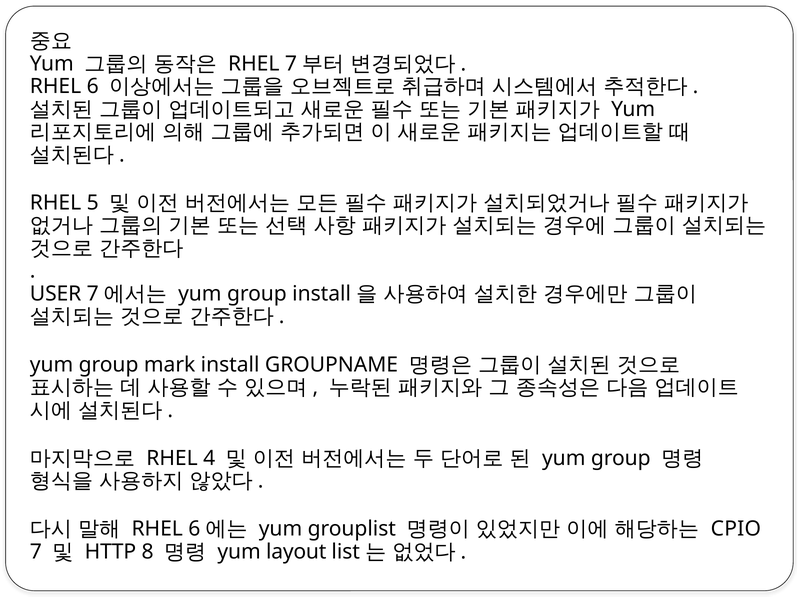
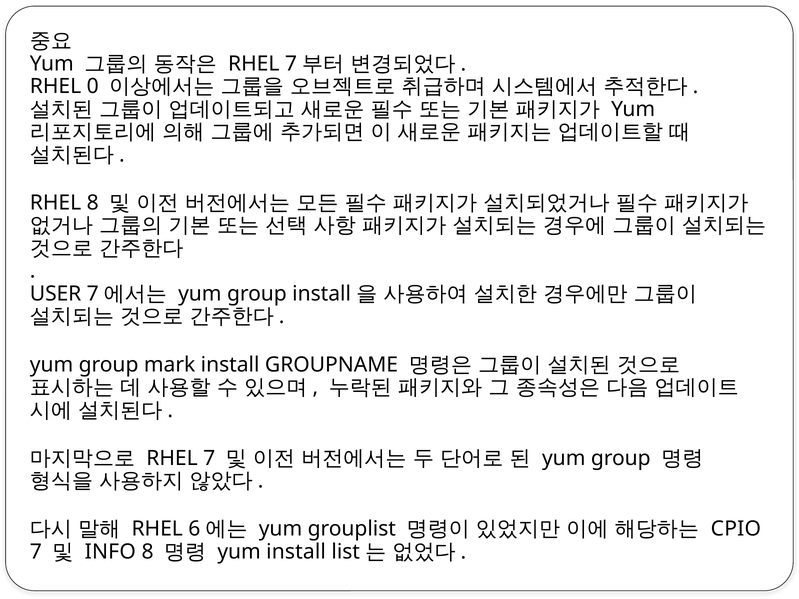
6: 6 -> 0
RHEL 5: 5 -> 8
RHEL 4: 4 -> 7
HTTP: HTTP -> INFO
yum layout: layout -> install
